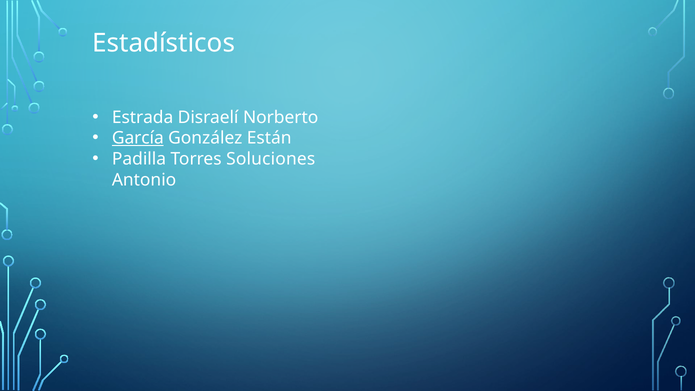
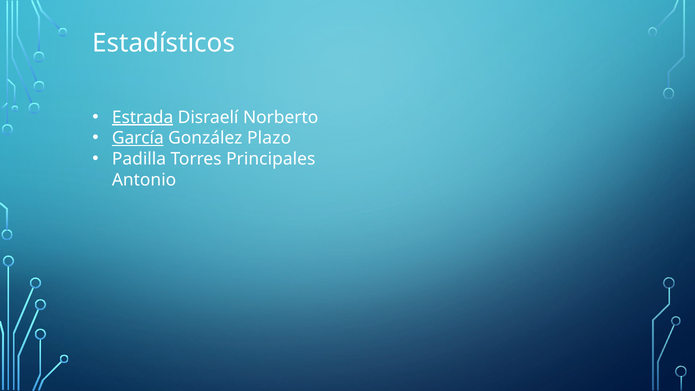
Estrada underline: none -> present
Están: Están -> Plazo
Soluciones: Soluciones -> Principales
